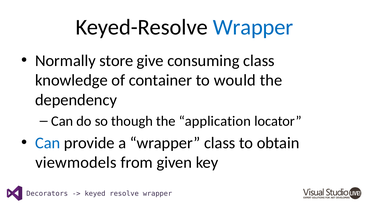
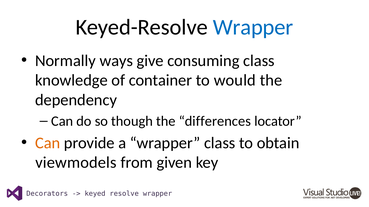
store: store -> ways
application: application -> differences
Can at (48, 143) colour: blue -> orange
